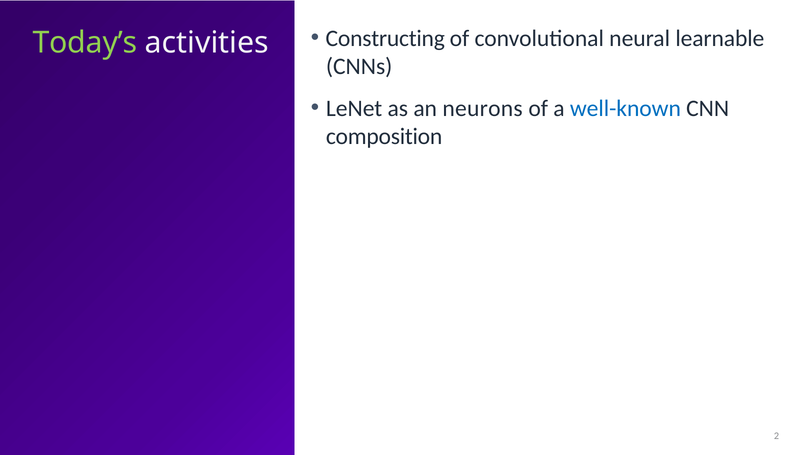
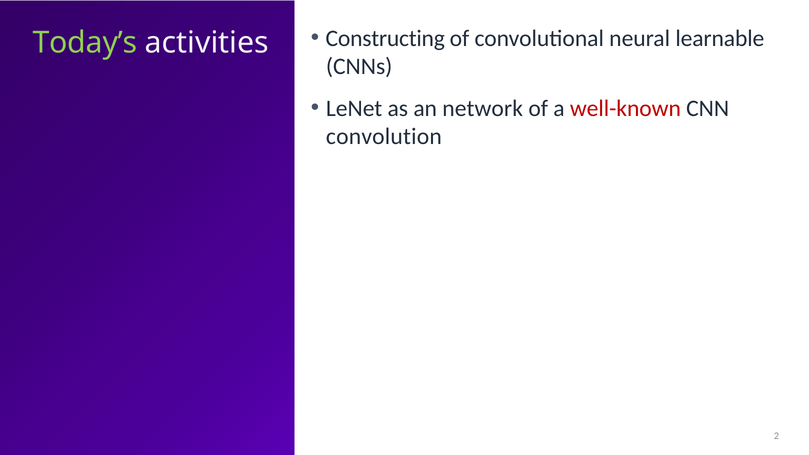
neurons: neurons -> network
well-known colour: blue -> red
composition: composition -> convolution
